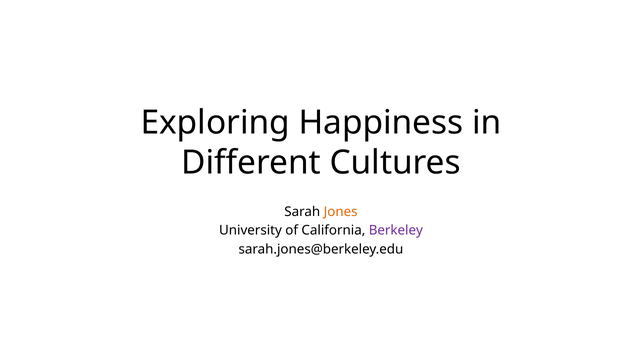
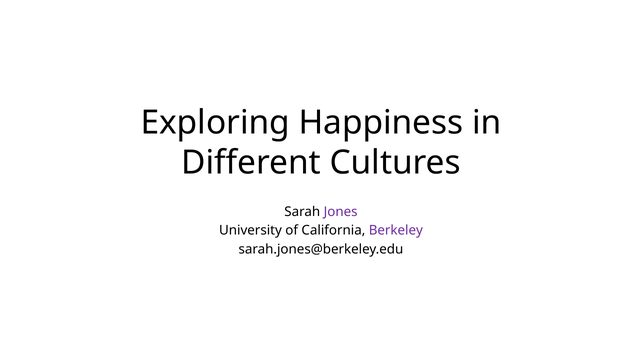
Jones colour: orange -> purple
